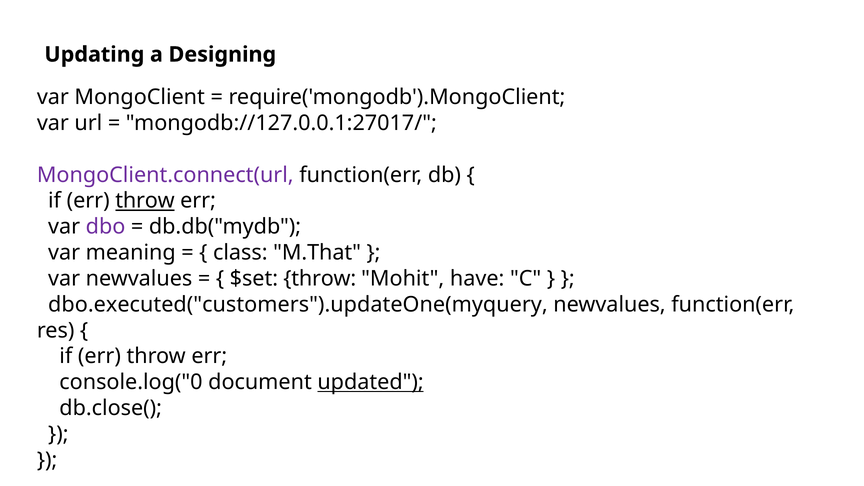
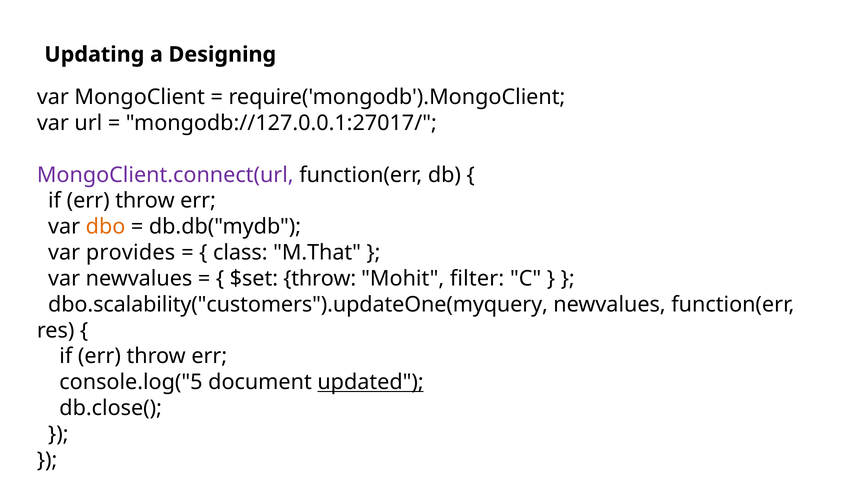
throw at (145, 201) underline: present -> none
dbo colour: purple -> orange
meaning: meaning -> provides
have: have -> filter
dbo.executed("customers").updateOne(myquery: dbo.executed("customers").updateOne(myquery -> dbo.scalability("customers").updateOne(myquery
console.log("0: console.log("0 -> console.log("5
